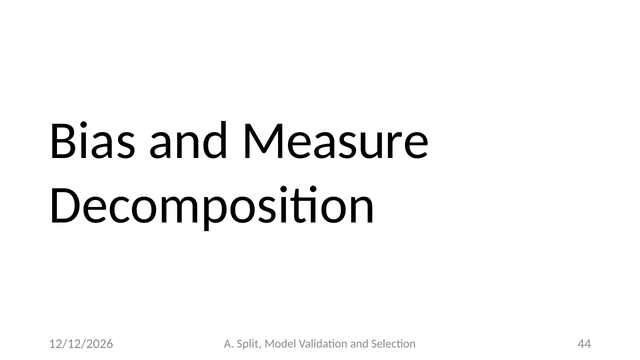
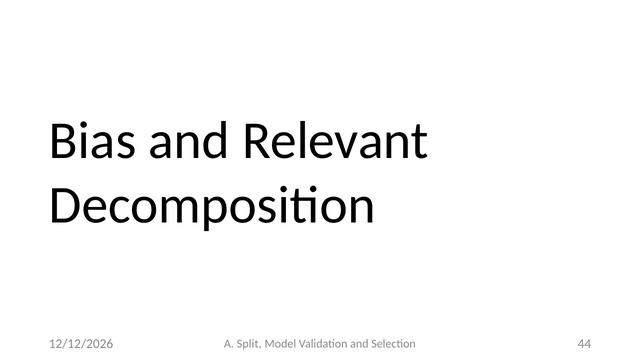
Measure: Measure -> Relevant
